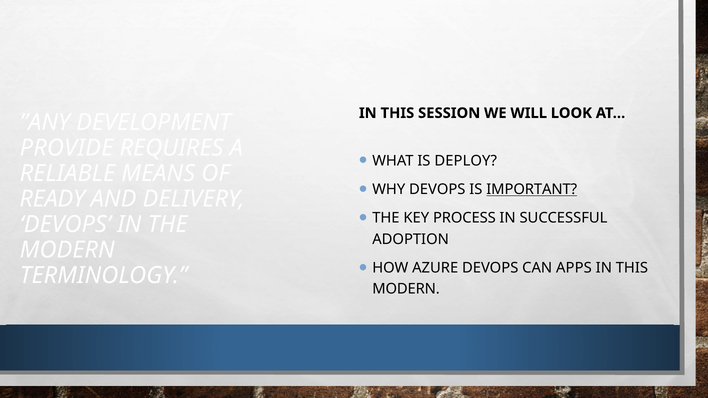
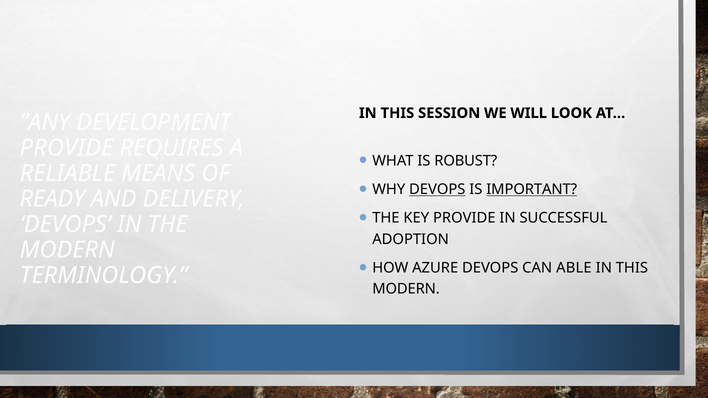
DEPLOY: DEPLOY -> ROBUST
DEVOPS at (437, 190) underline: none -> present
KEY PROCESS: PROCESS -> PROVIDE
APPS: APPS -> ABLE
